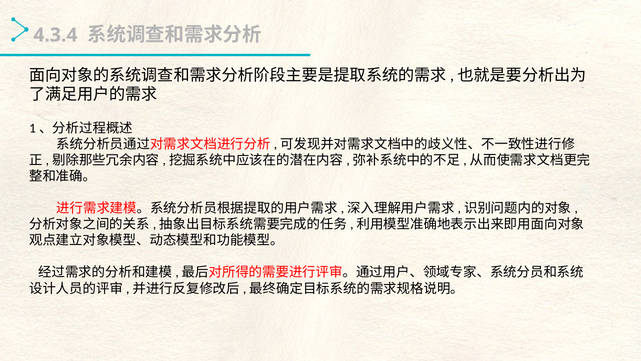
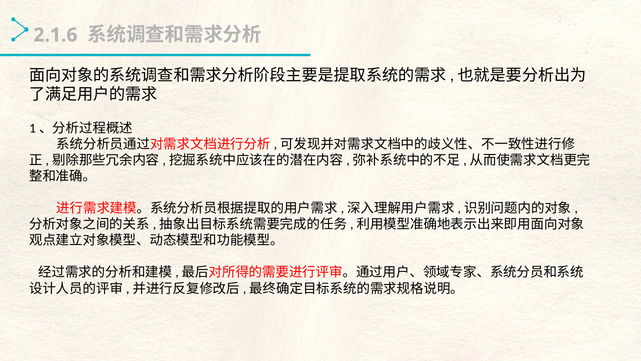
4.3.4: 4.3.4 -> 2.1.6
